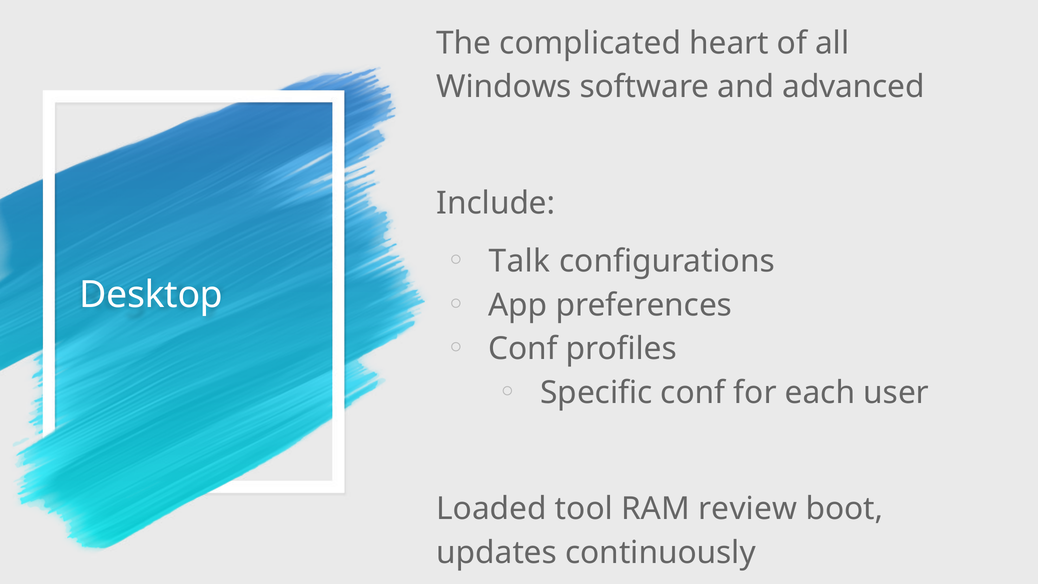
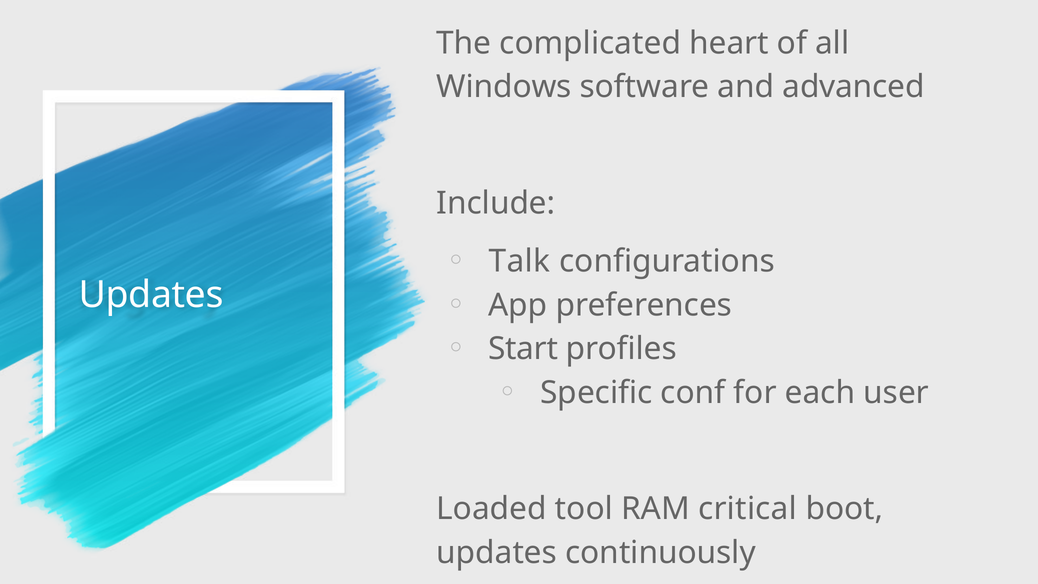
Desktop at (151, 295): Desktop -> Updates
Conf at (523, 349): Conf -> Start
review: review -> critical
